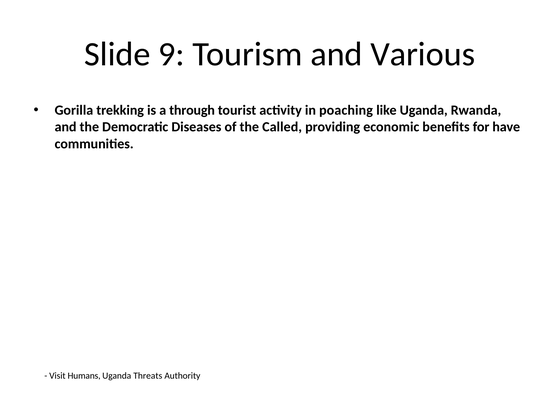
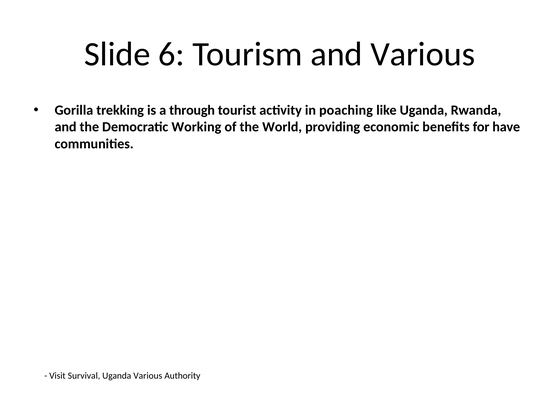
9: 9 -> 6
Diseases: Diseases -> Working
Called: Called -> World
Humans: Humans -> Survival
Uganda Threats: Threats -> Various
